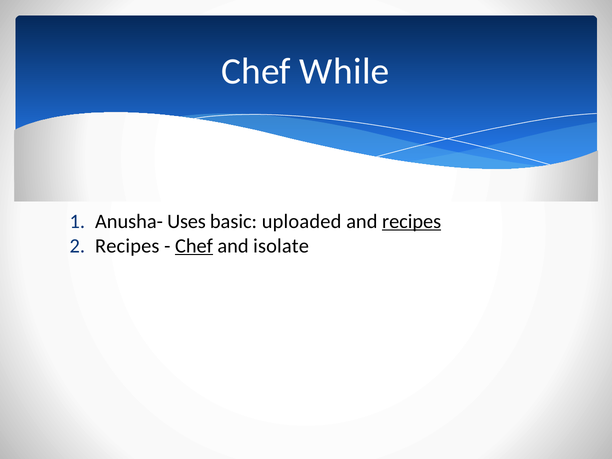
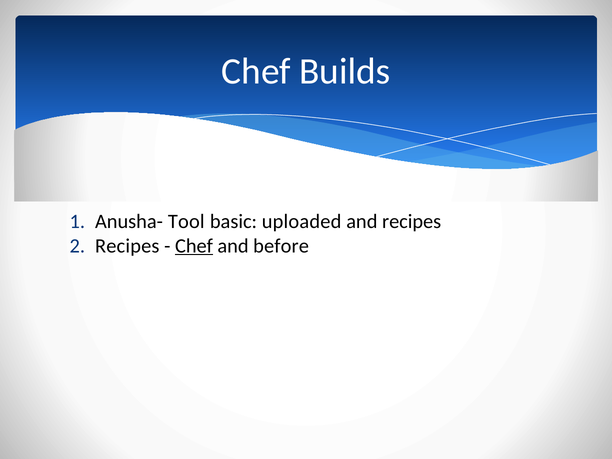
While: While -> Builds
Uses: Uses -> Tool
recipes at (412, 221) underline: present -> none
isolate: isolate -> before
